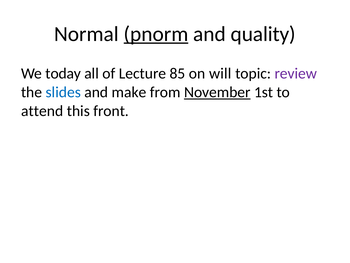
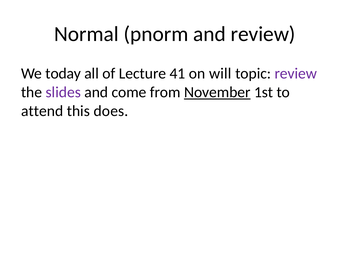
pnorm underline: present -> none
and quality: quality -> review
85: 85 -> 41
slides colour: blue -> purple
make: make -> come
front: front -> does
